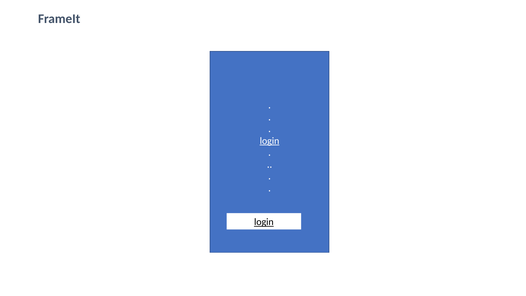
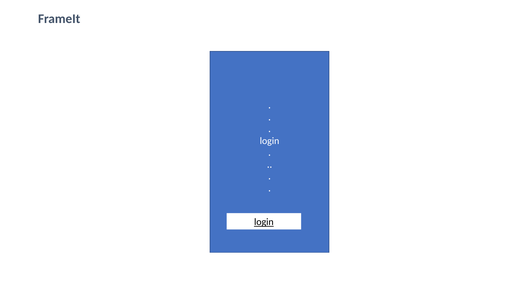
login at (270, 141) underline: present -> none
